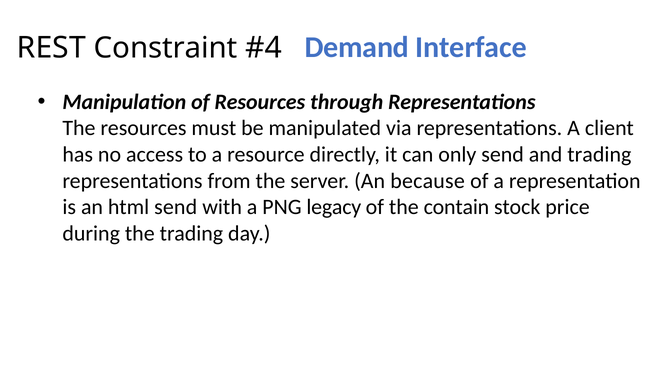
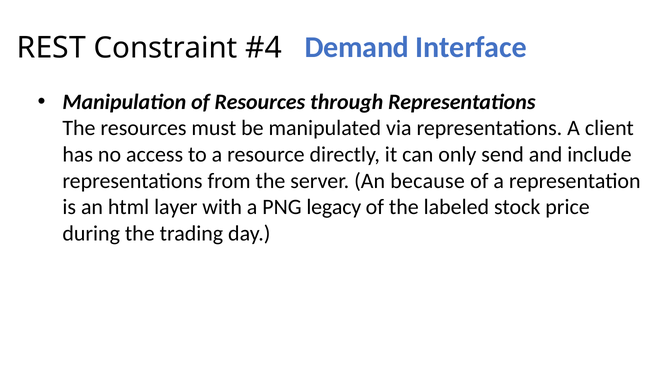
and trading: trading -> include
html send: send -> layer
contain: contain -> labeled
